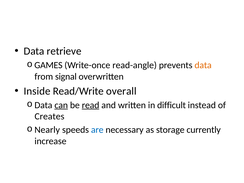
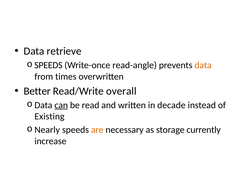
GAMES at (48, 65): GAMES -> SPEEDS
signal: signal -> times
Inside: Inside -> Better
read underline: present -> none
difficult: difficult -> decade
Creates: Creates -> Existing
are colour: blue -> orange
